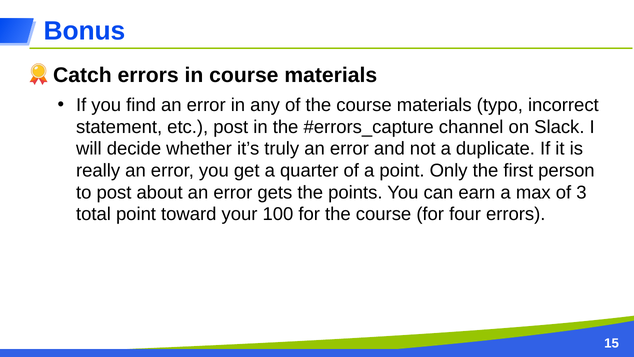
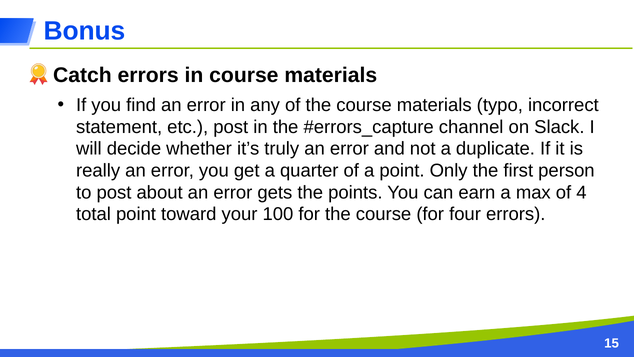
3: 3 -> 4
